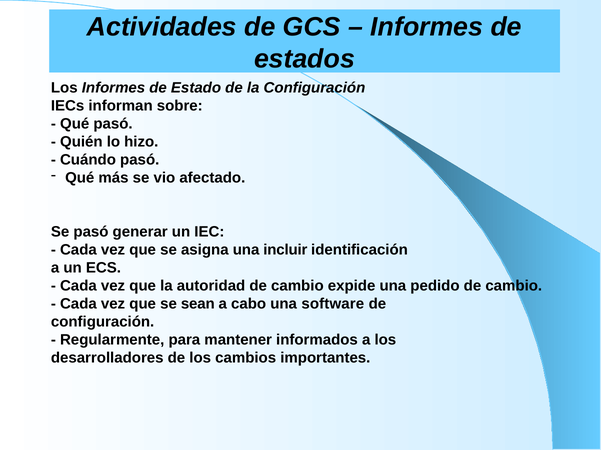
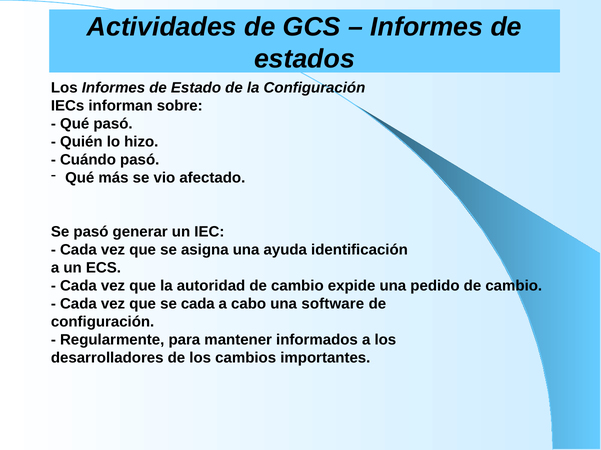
incluir: incluir -> ayuda
se sean: sean -> cada
